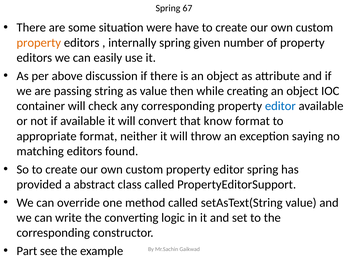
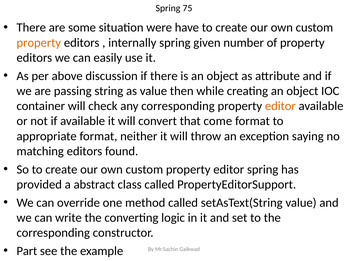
67: 67 -> 75
editor at (280, 106) colour: blue -> orange
know: know -> come
